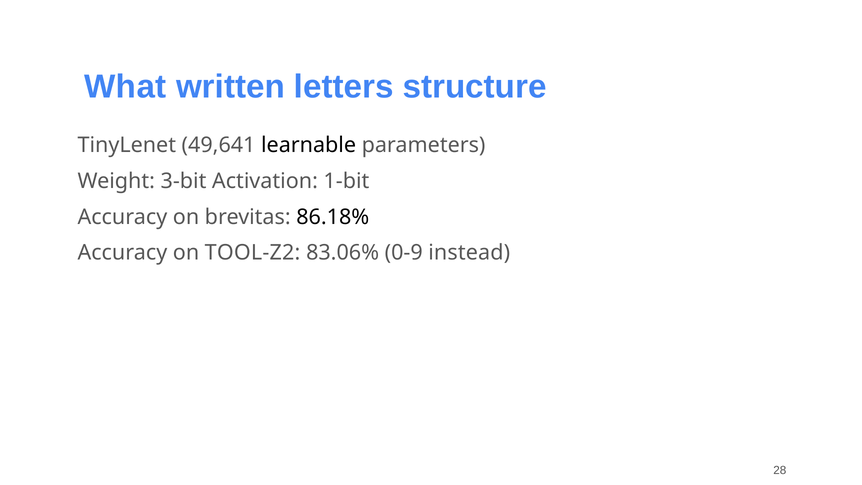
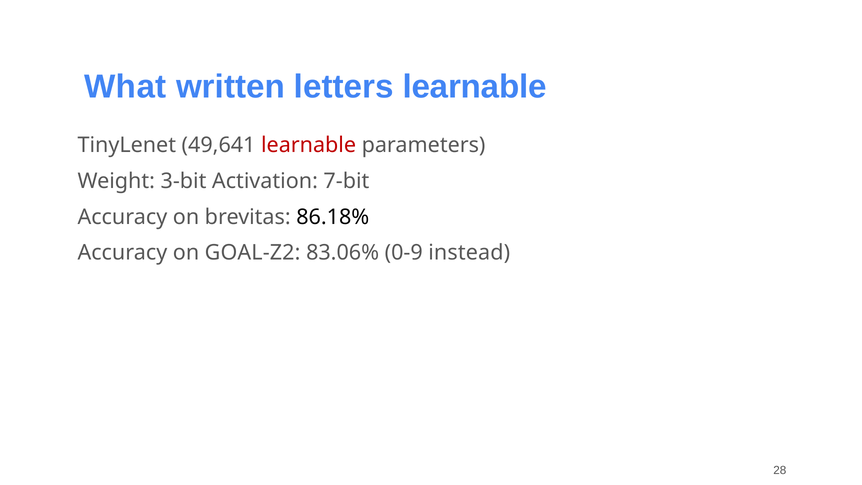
letters structure: structure -> learnable
learnable at (309, 145) colour: black -> red
1-bit: 1-bit -> 7-bit
TOOL-Z2: TOOL-Z2 -> GOAL-Z2
